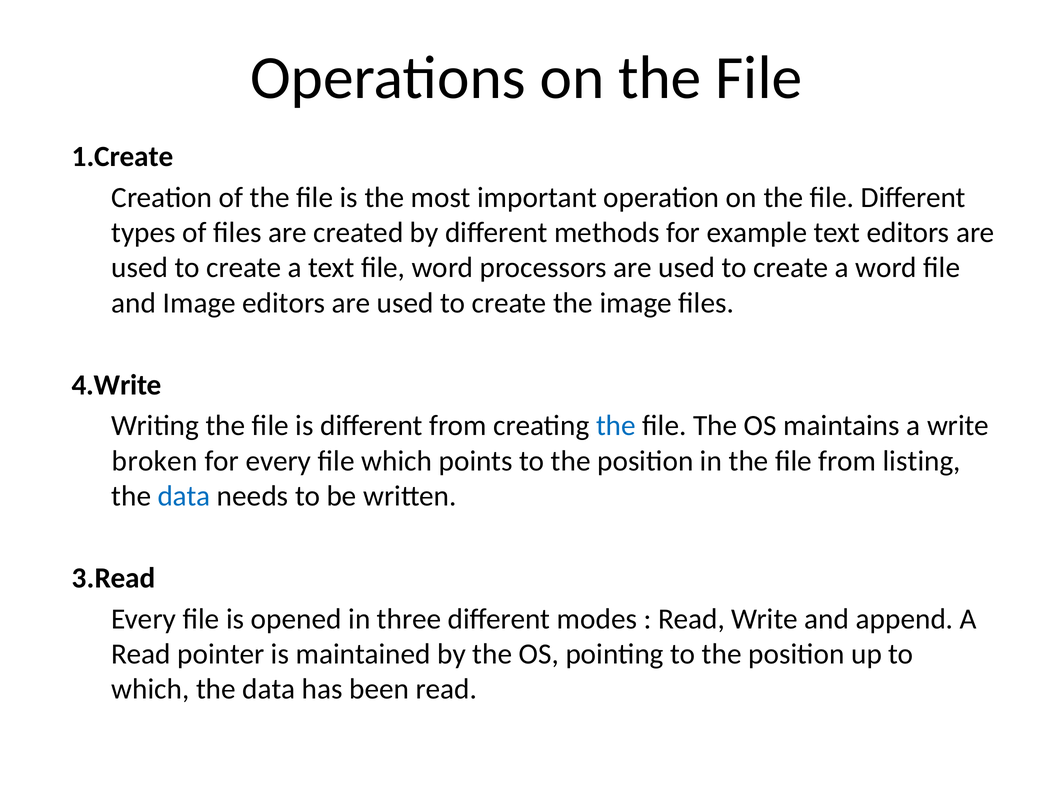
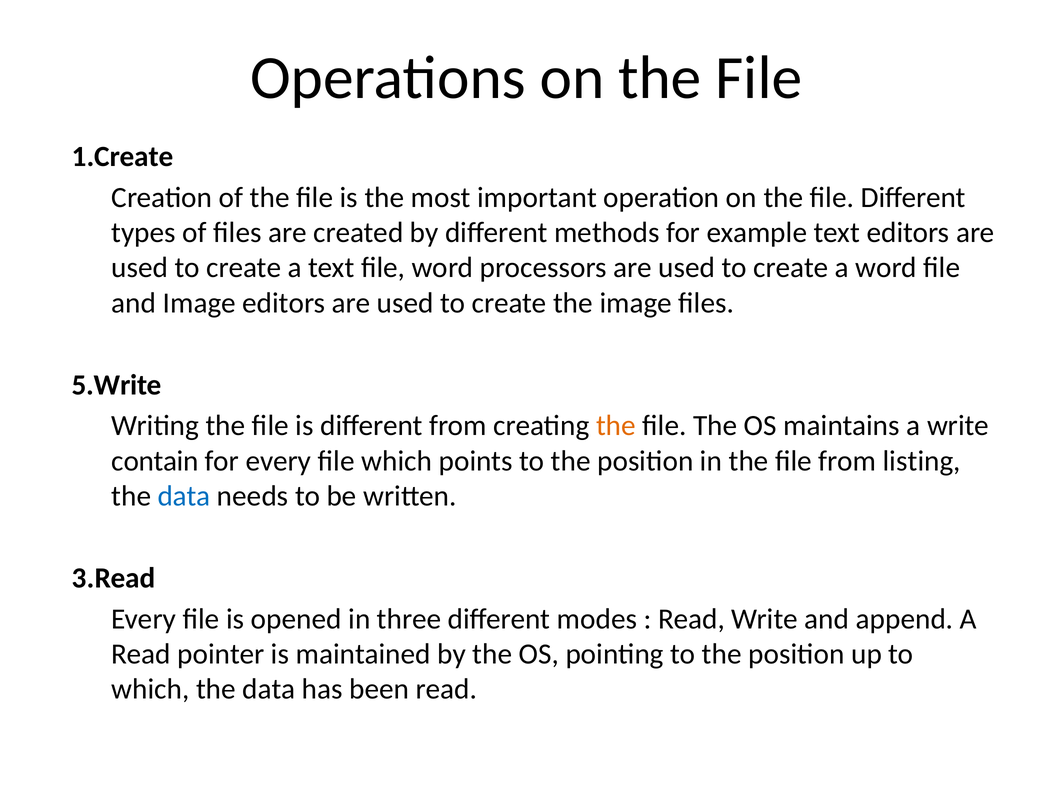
4.Write: 4.Write -> 5.Write
the at (616, 426) colour: blue -> orange
broken: broken -> contain
